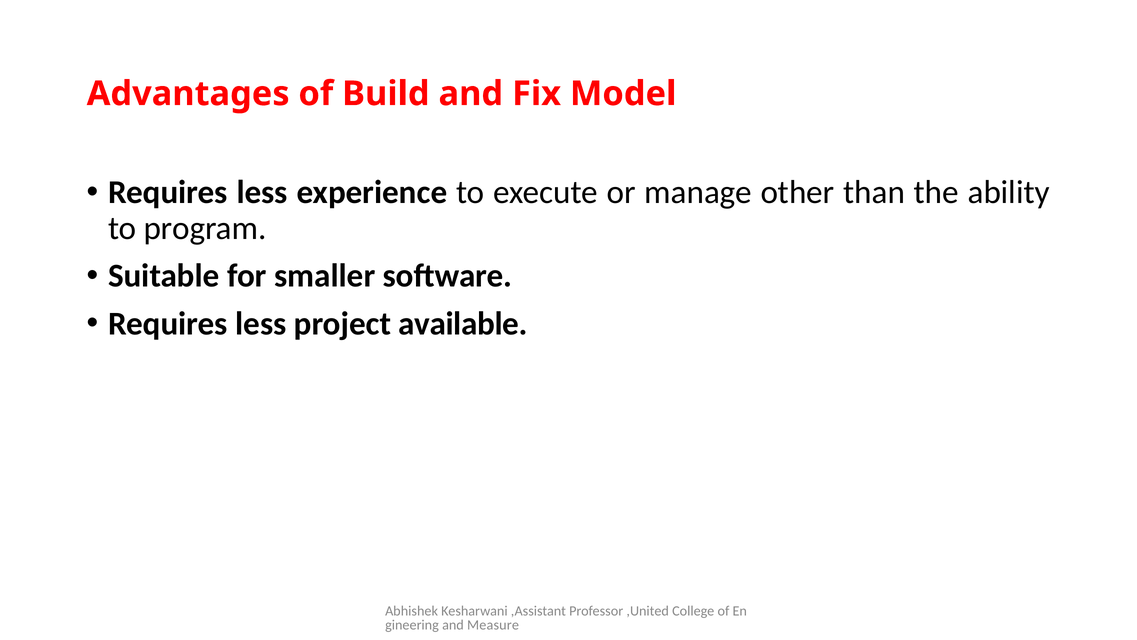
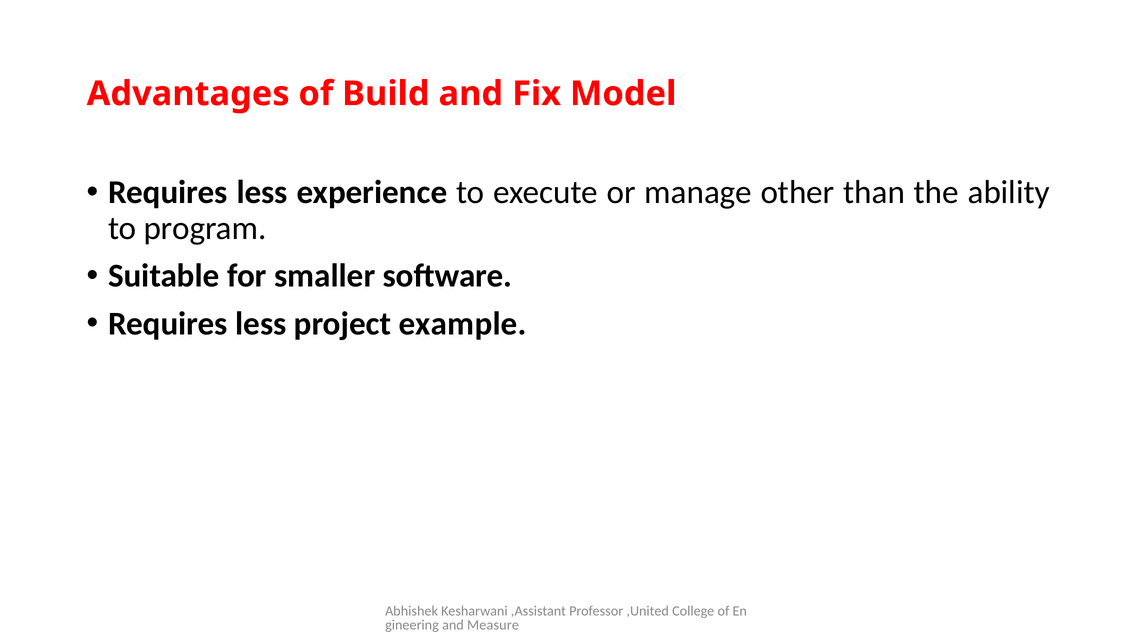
available: available -> example
